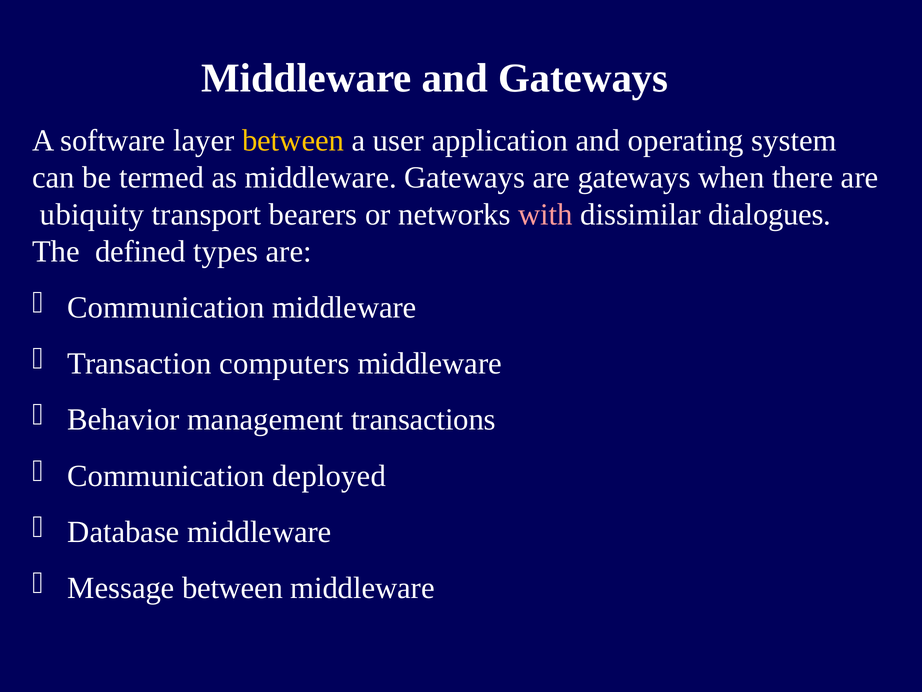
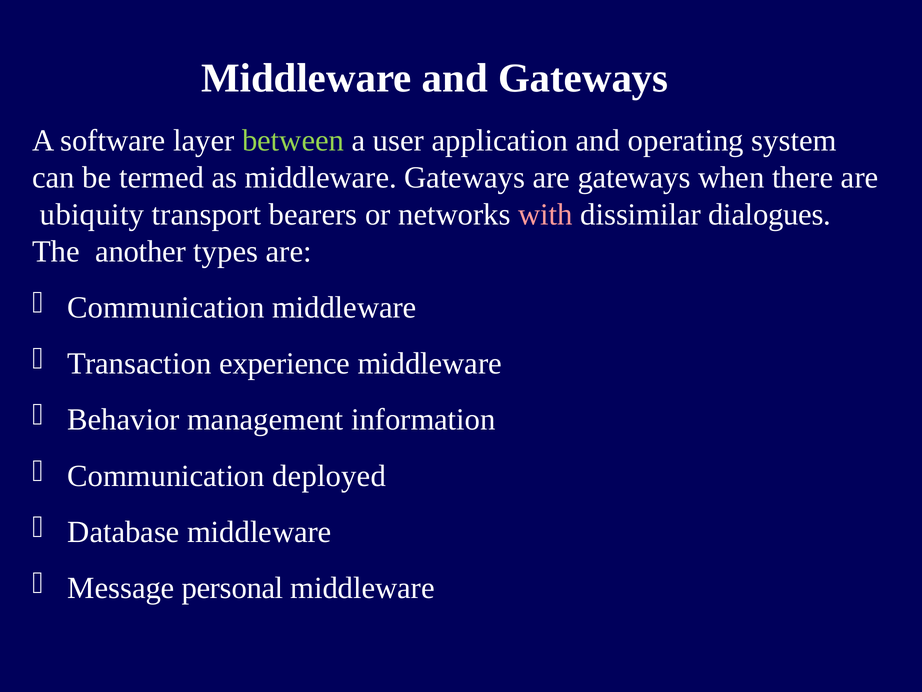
between at (293, 141) colour: yellow -> light green
defined: defined -> another
computers: computers -> experience
transactions: transactions -> information
Message between: between -> personal
